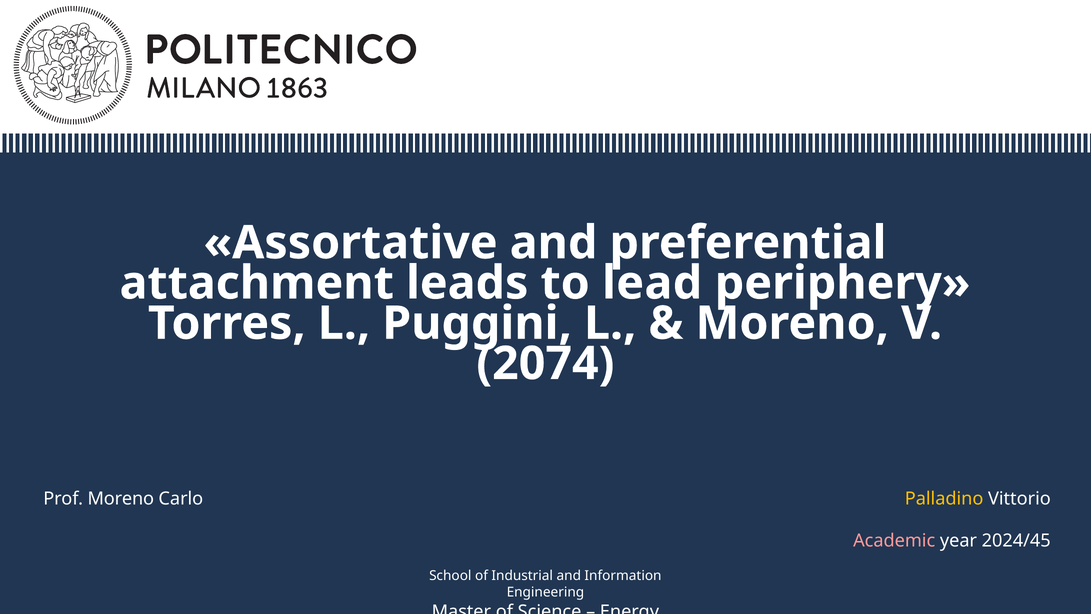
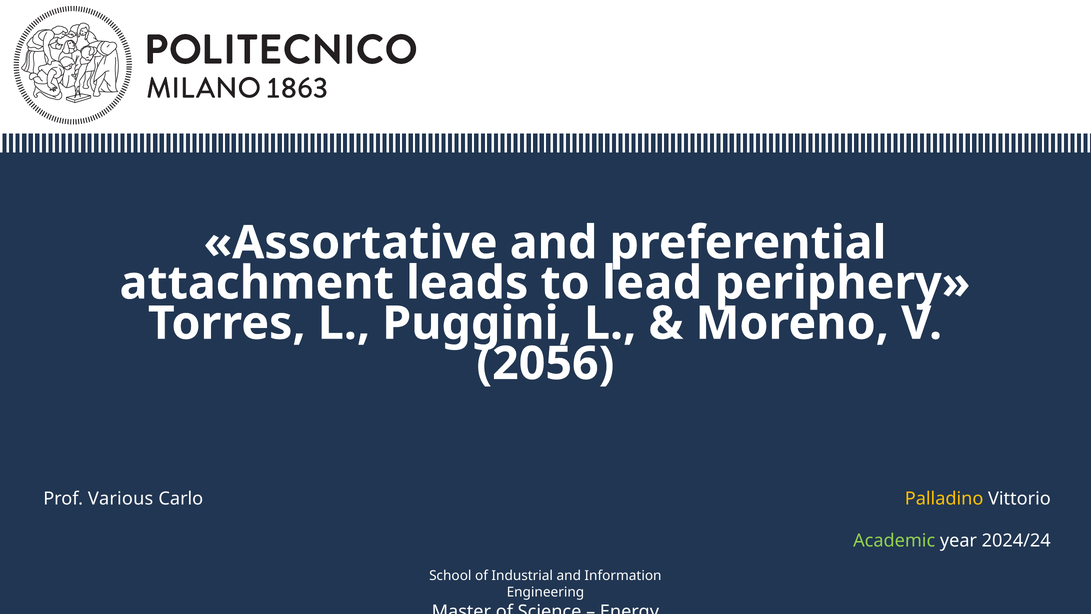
2074: 2074 -> 2056
Prof Moreno: Moreno -> Various
Academic colour: pink -> light green
2024/45: 2024/45 -> 2024/24
